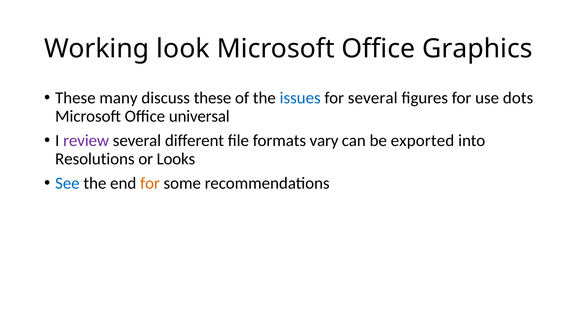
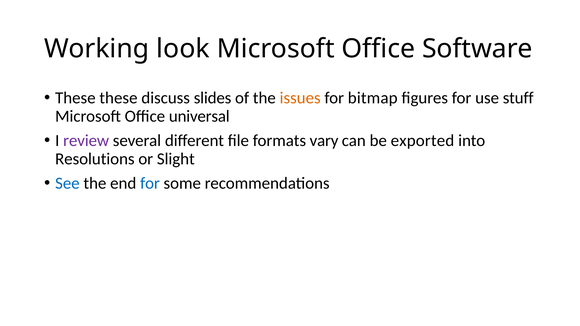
Graphics: Graphics -> Software
These many: many -> these
discuss these: these -> slides
issues colour: blue -> orange
for several: several -> bitmap
dots: dots -> stuff
Looks: Looks -> Slight
for at (150, 183) colour: orange -> blue
